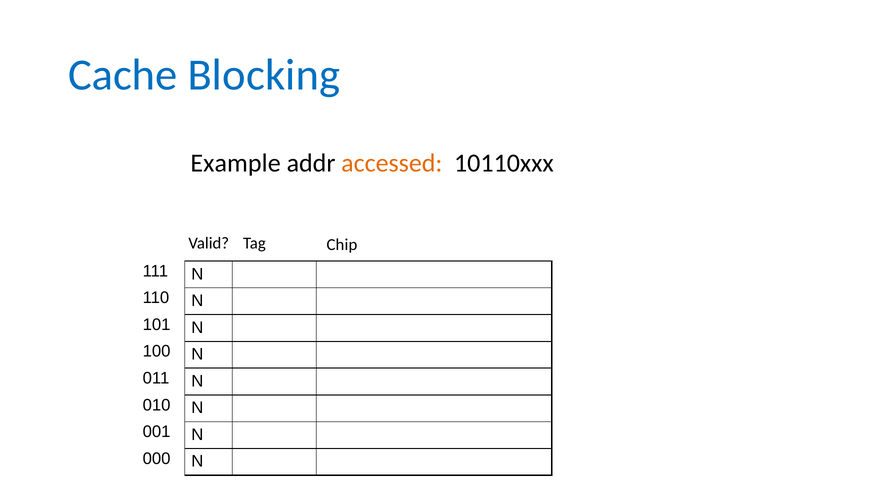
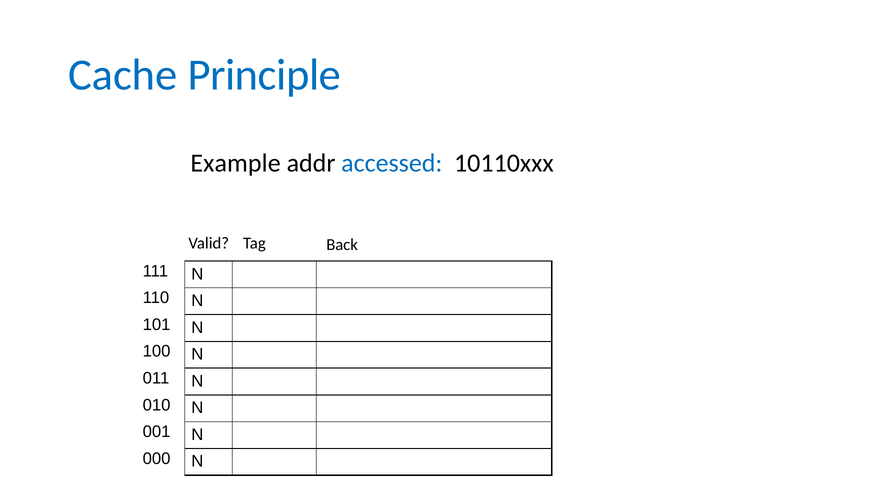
Blocking: Blocking -> Principle
accessed colour: orange -> blue
Chip: Chip -> Back
